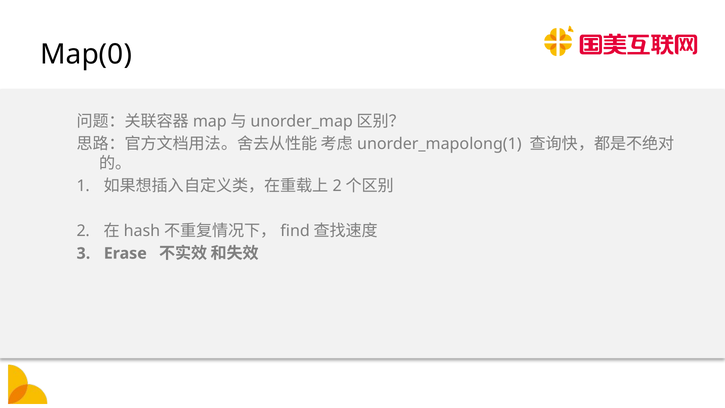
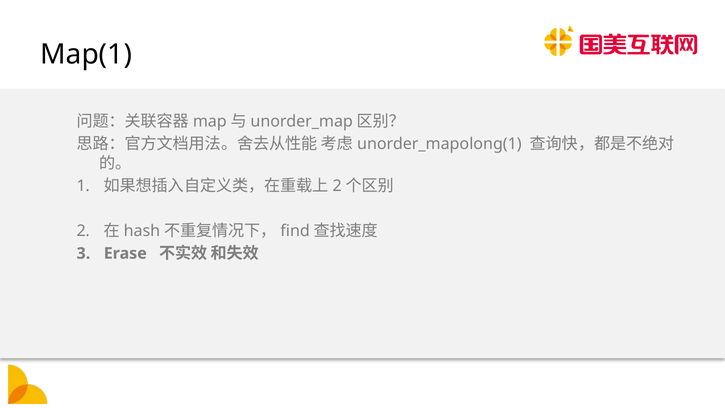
Map(0: Map(0 -> Map(1
